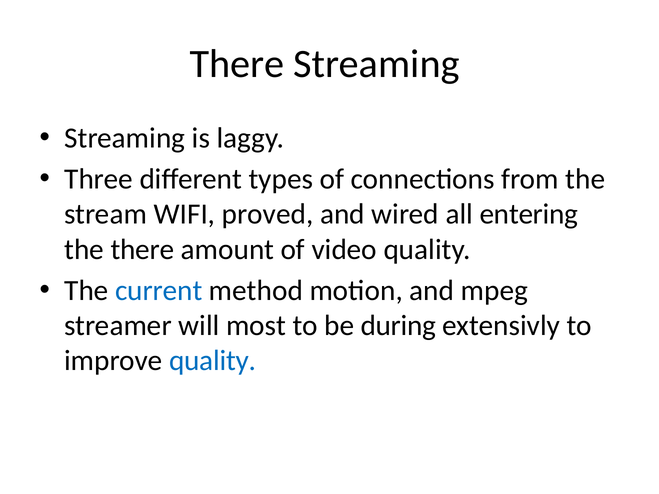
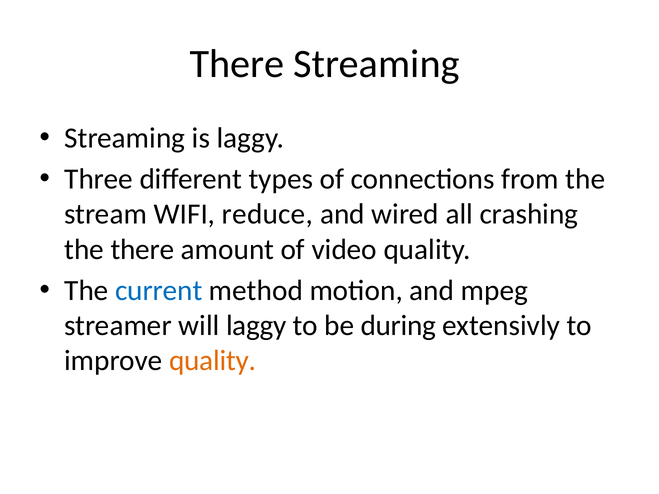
proved: proved -> reduce
entering: entering -> crashing
will most: most -> laggy
quality at (213, 361) colour: blue -> orange
